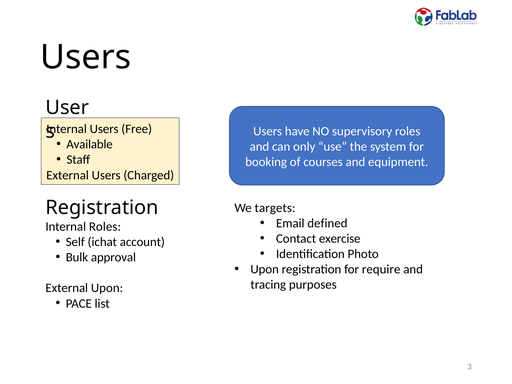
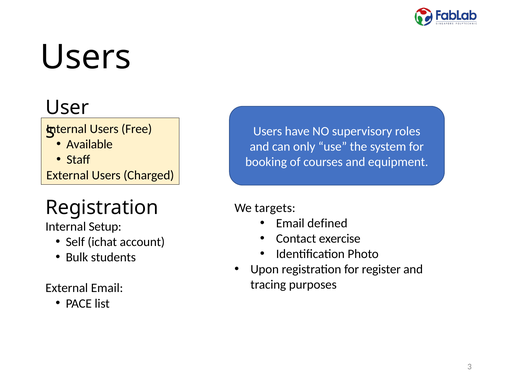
Internal Roles: Roles -> Setup
approval: approval -> students
require: require -> register
External Upon: Upon -> Email
